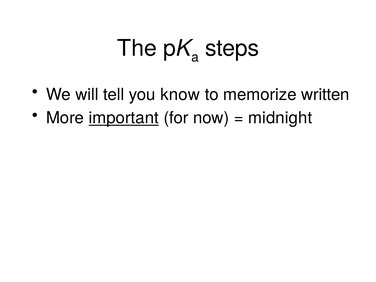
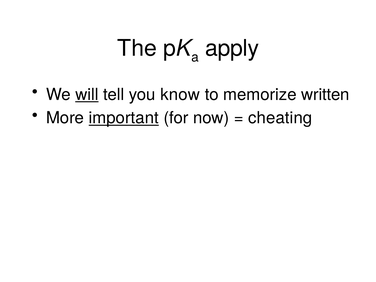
steps: steps -> apply
will underline: none -> present
midnight: midnight -> cheating
